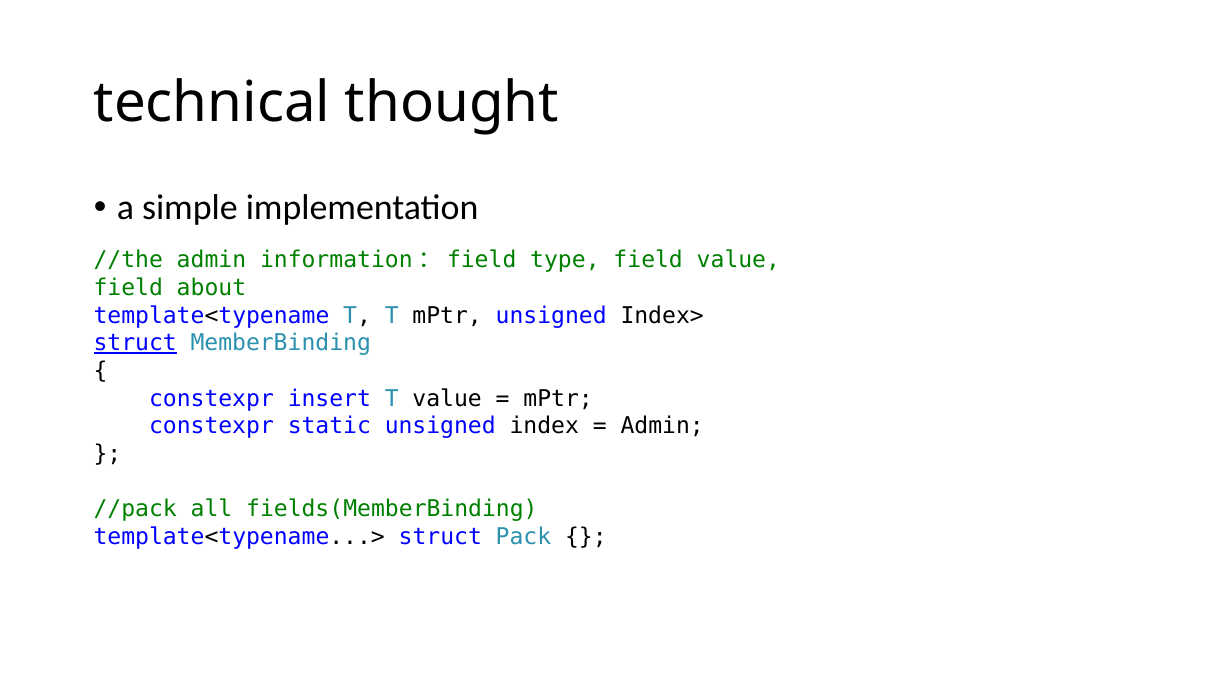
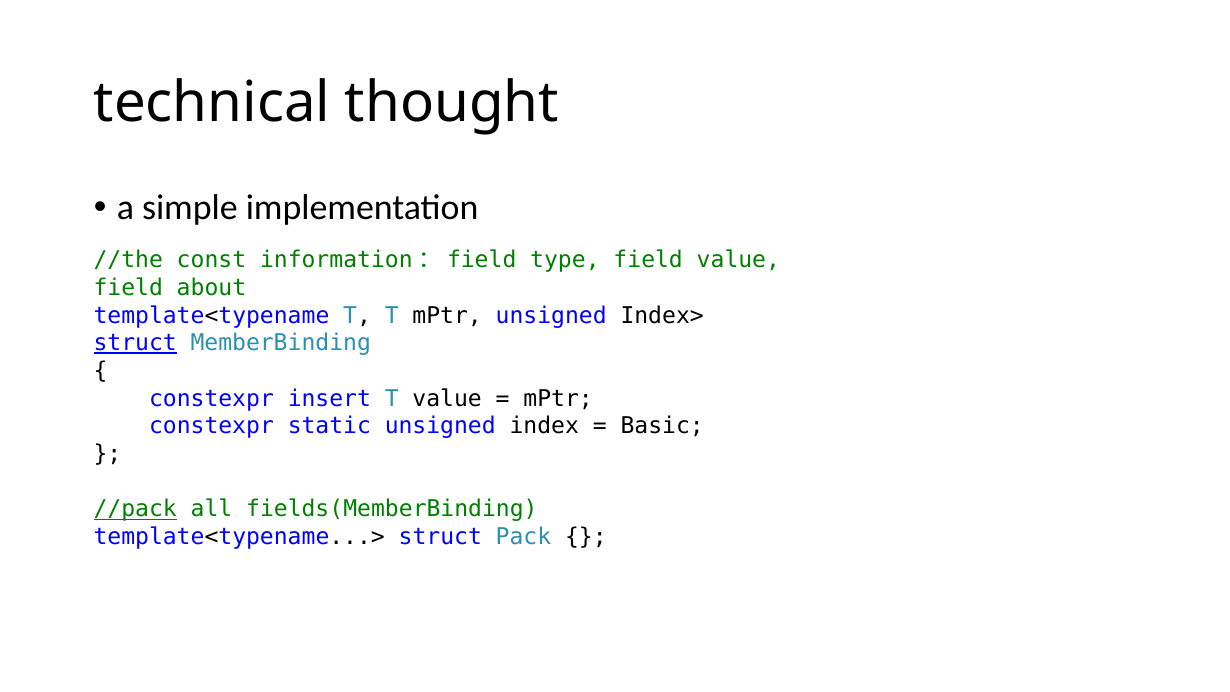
//the admin: admin -> const
Admin at (662, 426): Admin -> Basic
//pack underline: none -> present
